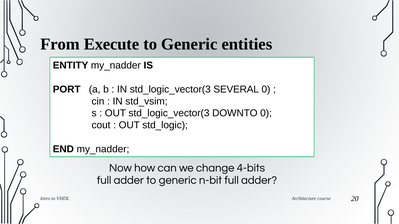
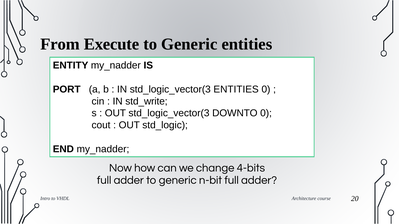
std_logic_vector(3 SEVERAL: SEVERAL -> ENTITIES
std_vsim: std_vsim -> std_write
